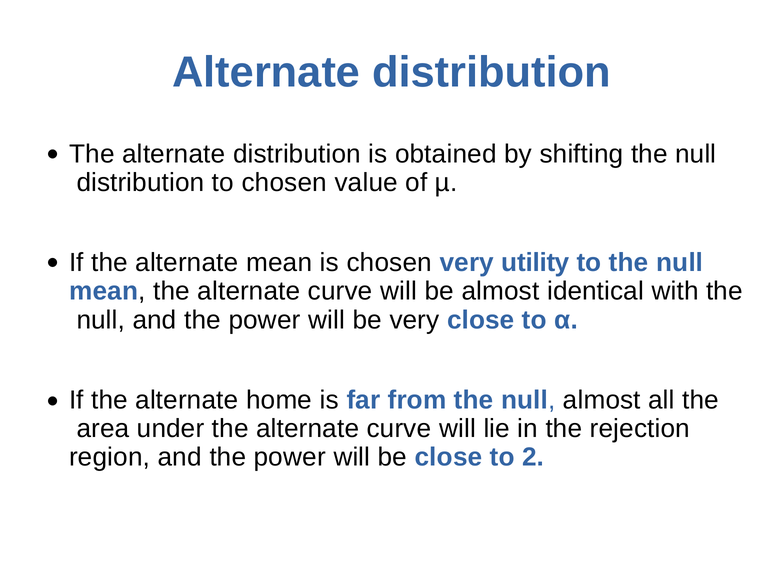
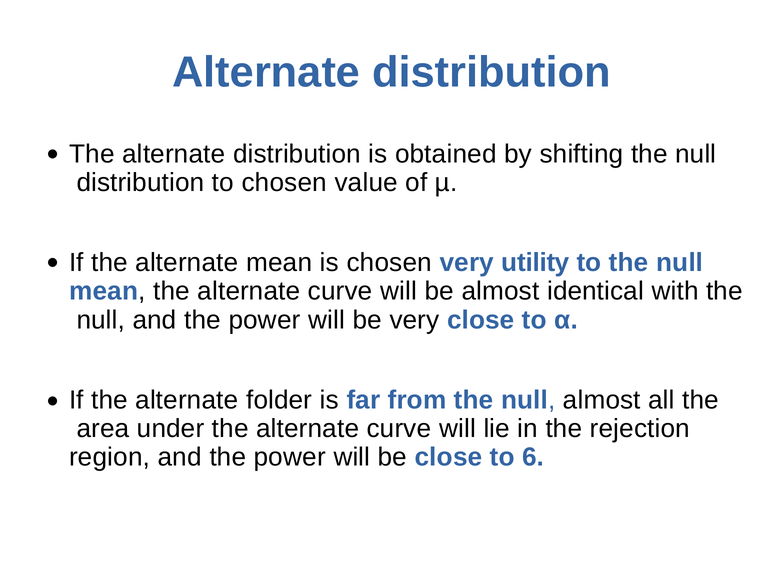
home: home -> folder
2: 2 -> 6
